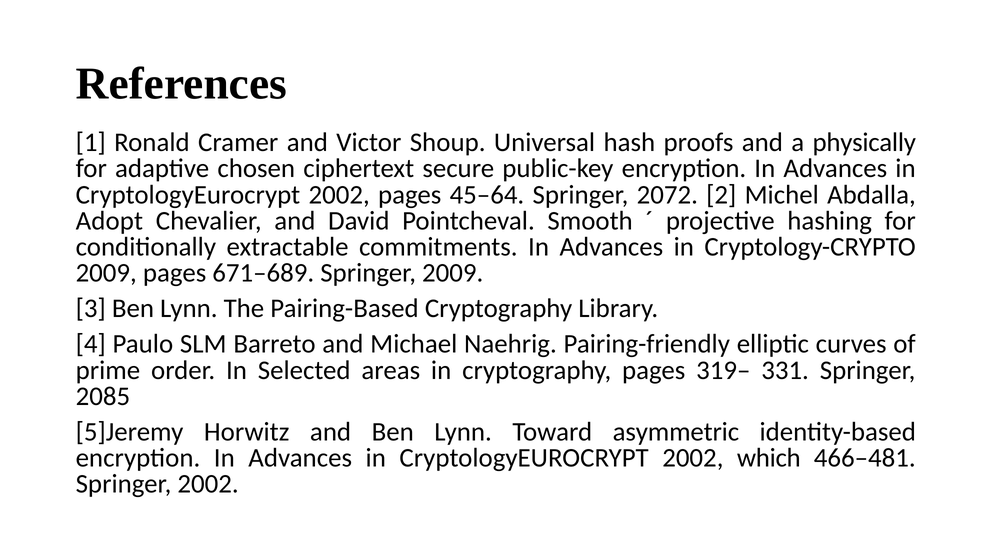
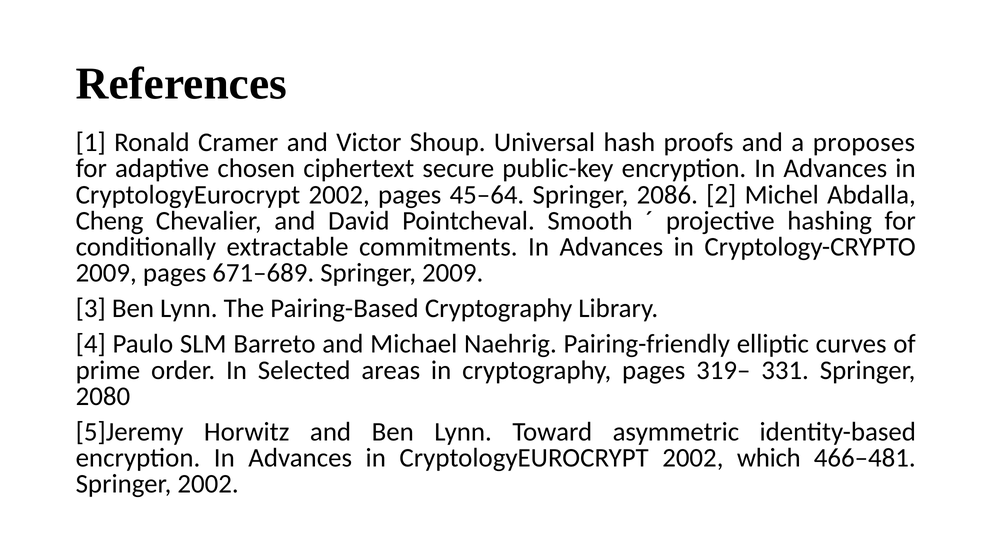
physically: physically -> proposes
2072: 2072 -> 2086
Adopt: Adopt -> Cheng
2085: 2085 -> 2080
